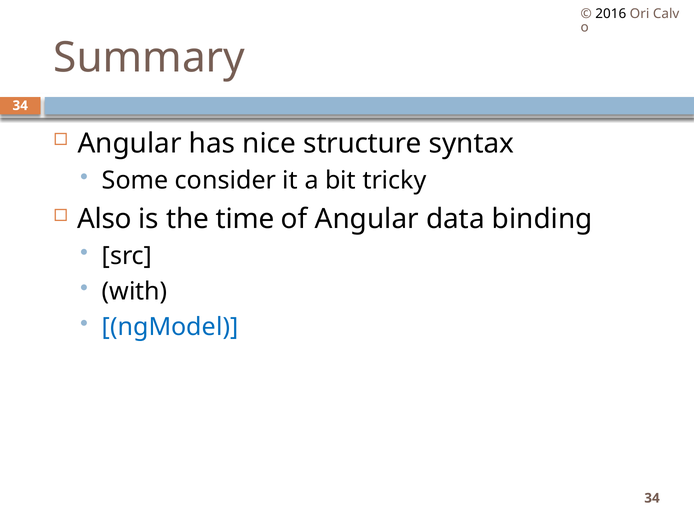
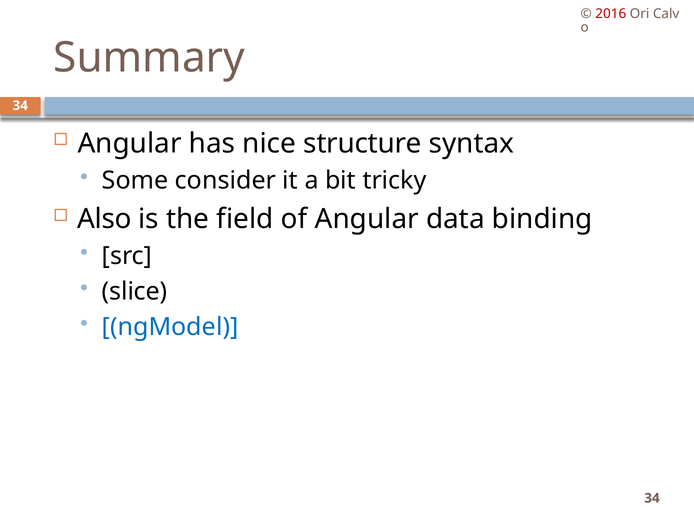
2016 colour: black -> red
time: time -> field
with: with -> slice
